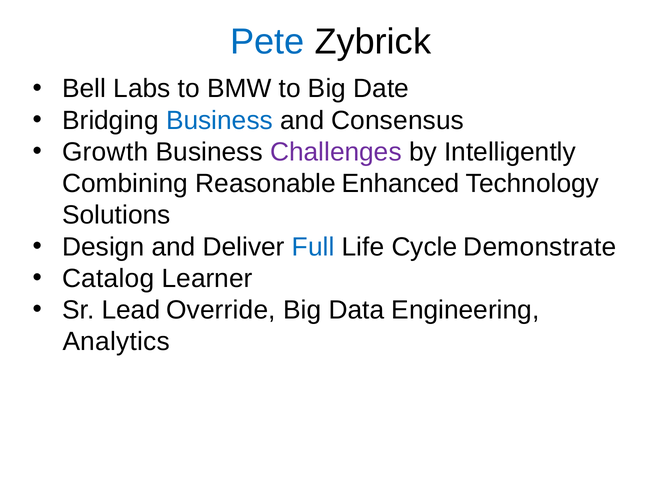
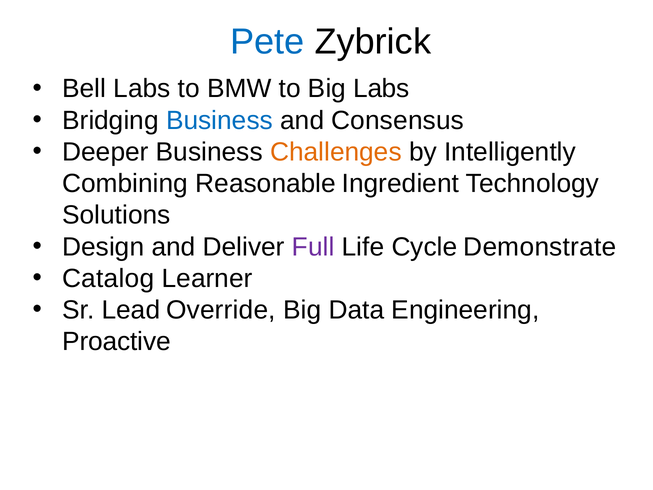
Big Date: Date -> Labs
Growth: Growth -> Deeper
Challenges colour: purple -> orange
Enhanced: Enhanced -> Ingredient
Full colour: blue -> purple
Analytics: Analytics -> Proactive
